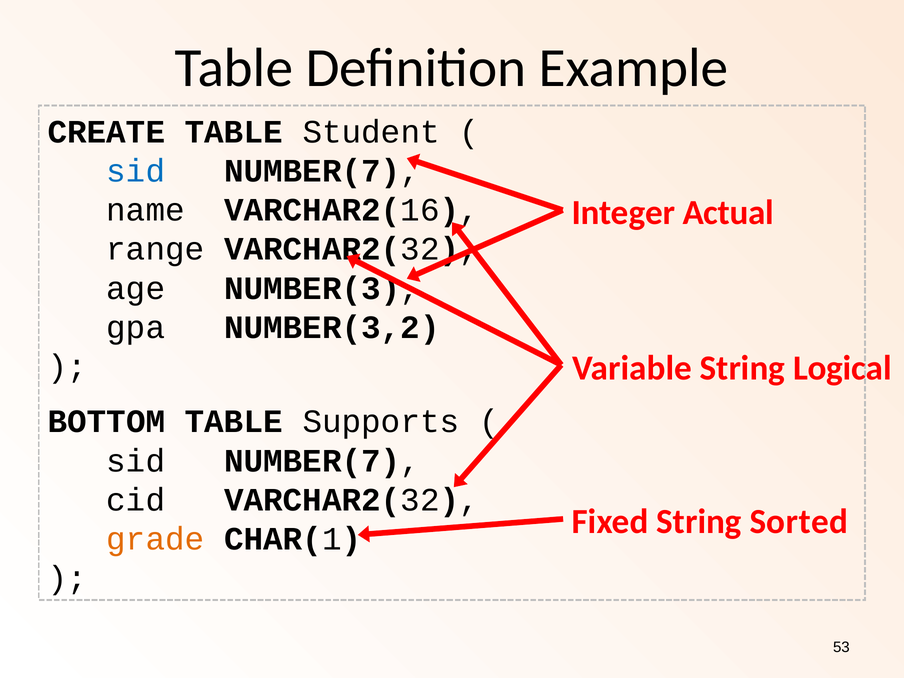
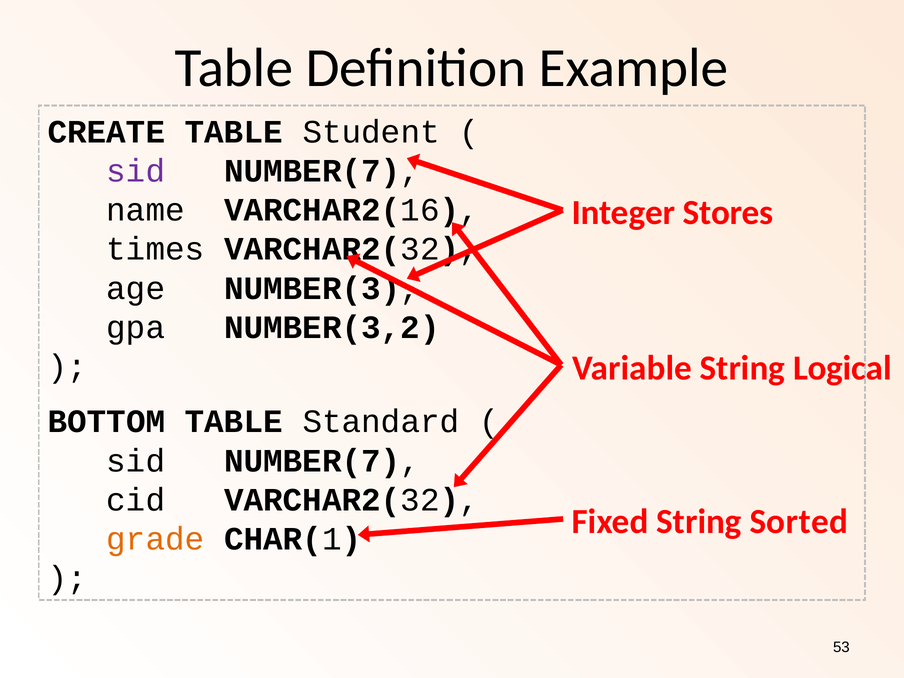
sid at (136, 171) colour: blue -> purple
Actual: Actual -> Stores
range: range -> times
Supports: Supports -> Standard
